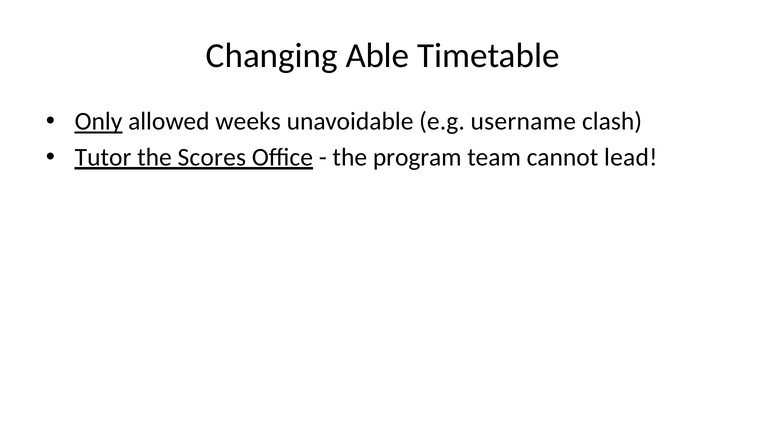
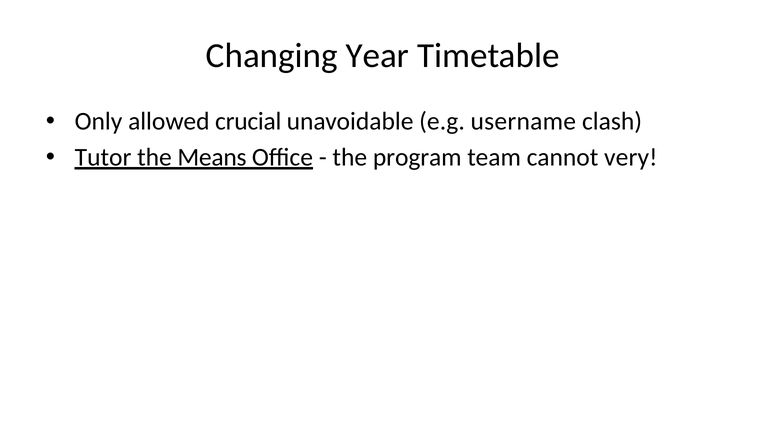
Able: Able -> Year
Only underline: present -> none
weeks: weeks -> crucial
Scores: Scores -> Means
lead: lead -> very
